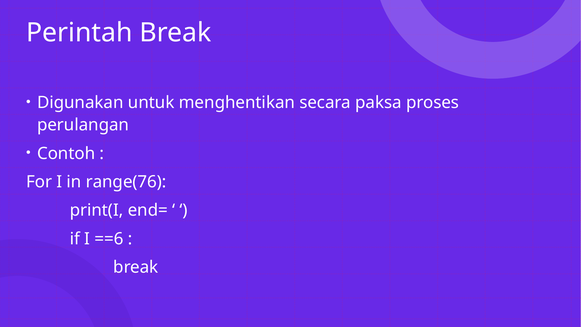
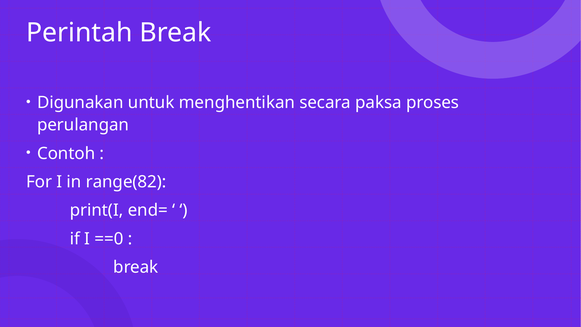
range(76: range(76 -> range(82
==6: ==6 -> ==0
